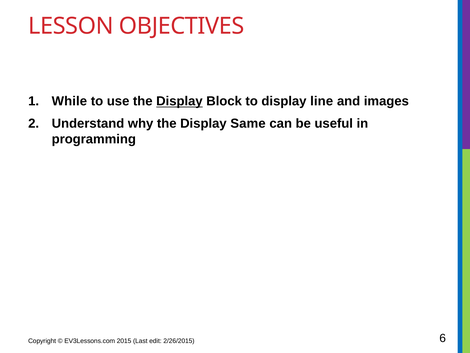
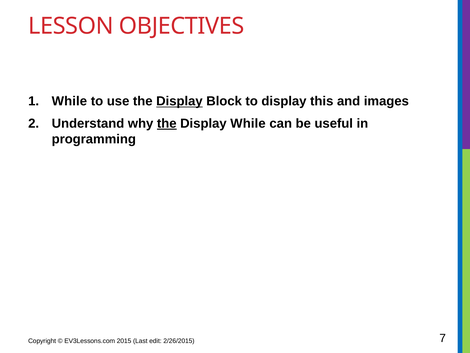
line: line -> this
the at (167, 123) underline: none -> present
Display Same: Same -> While
6: 6 -> 7
